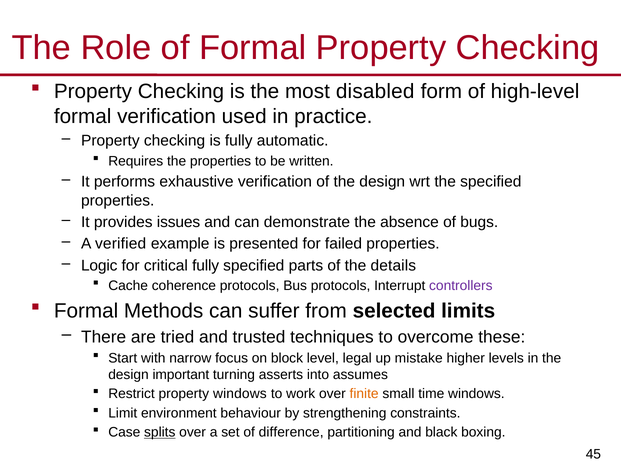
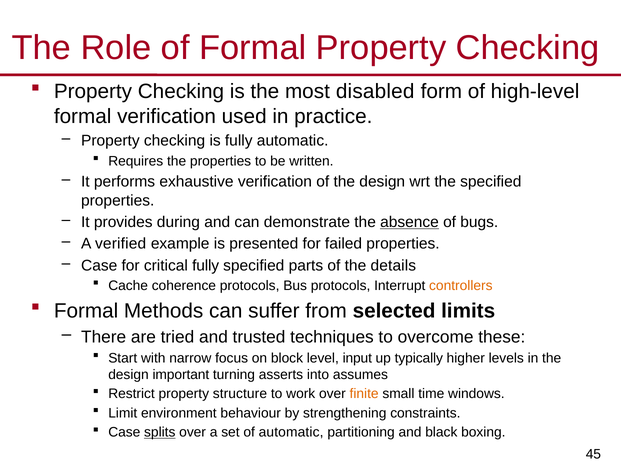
issues: issues -> during
absence underline: none -> present
Logic at (99, 266): Logic -> Case
controllers colour: purple -> orange
legal: legal -> input
mistake: mistake -> typically
property windows: windows -> structure
of difference: difference -> automatic
